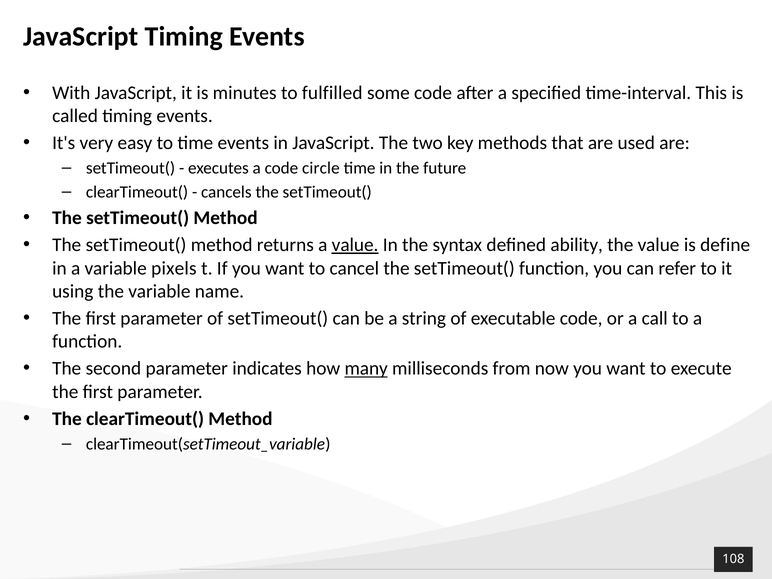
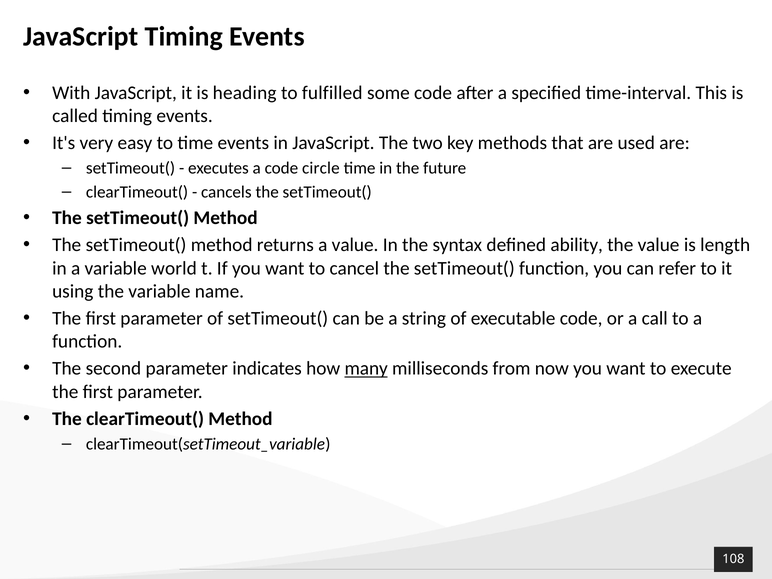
minutes: minutes -> heading
value at (355, 245) underline: present -> none
define: define -> length
pixels: pixels -> world
